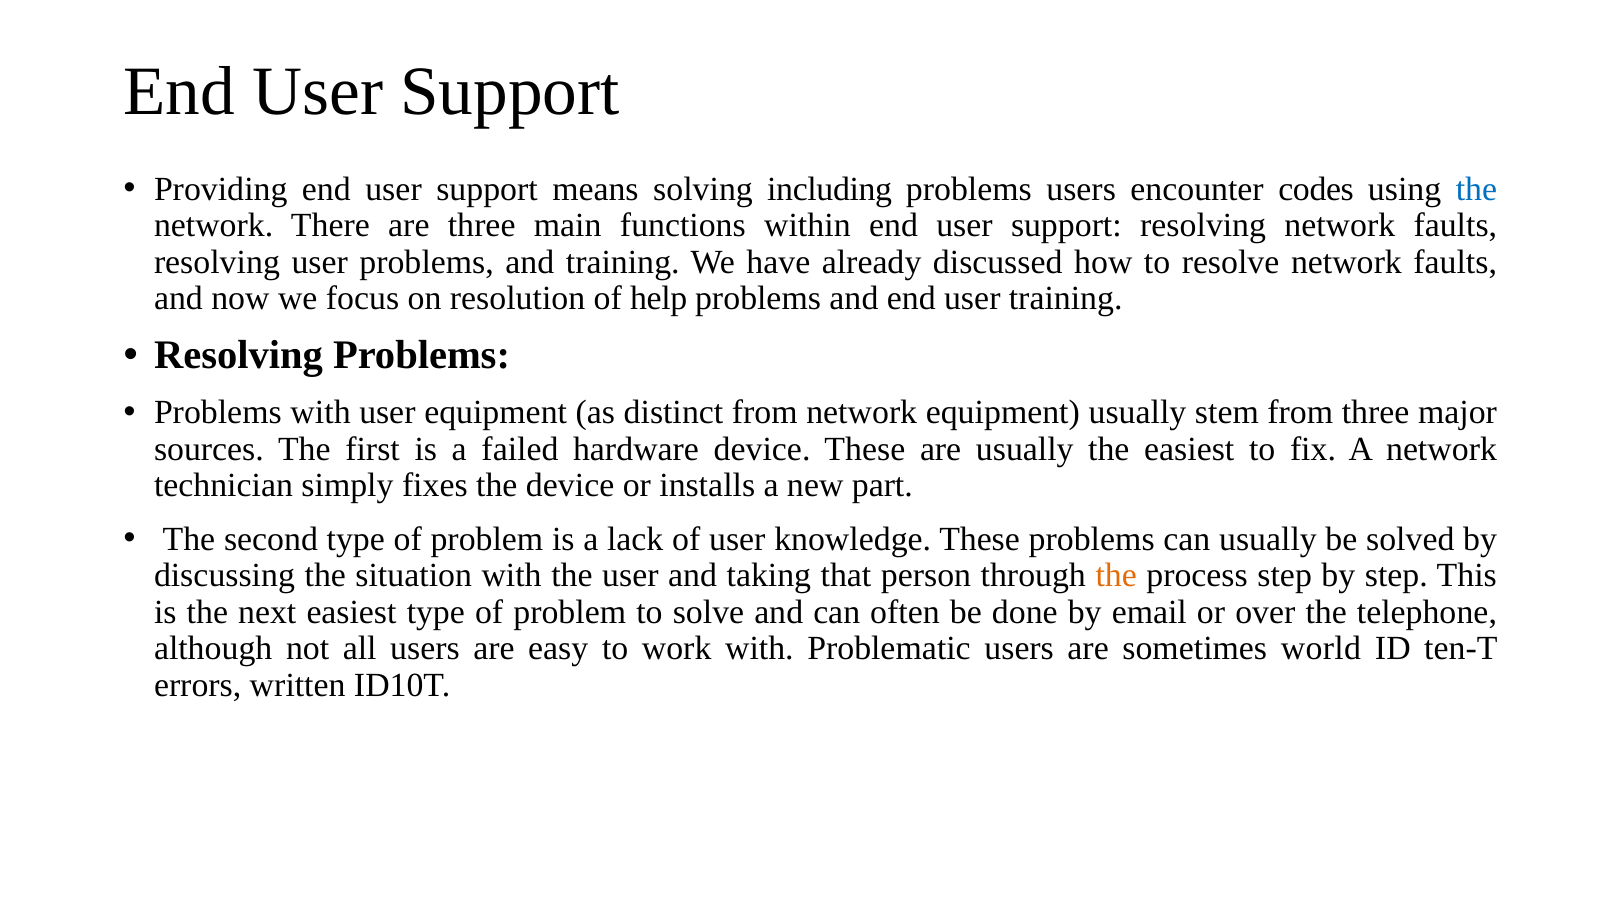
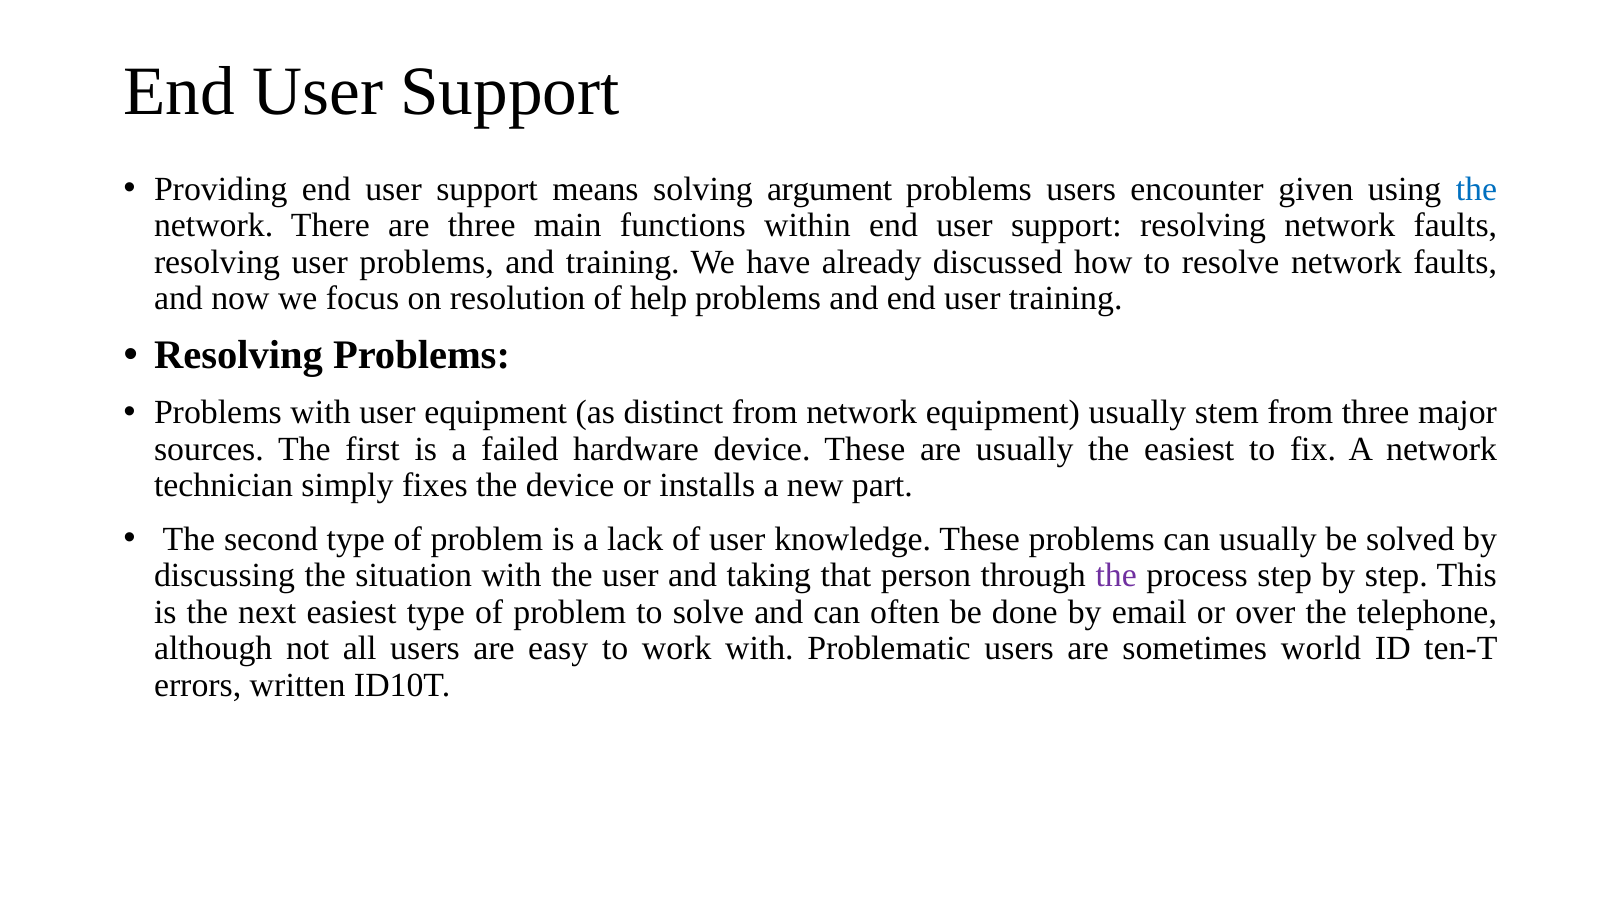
including: including -> argument
codes: codes -> given
the at (1116, 576) colour: orange -> purple
